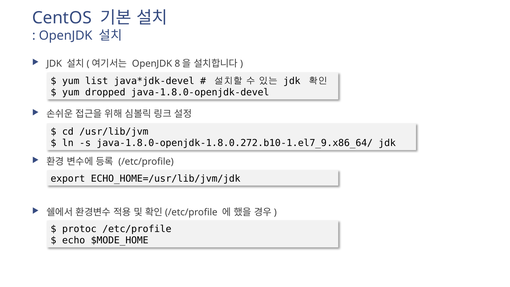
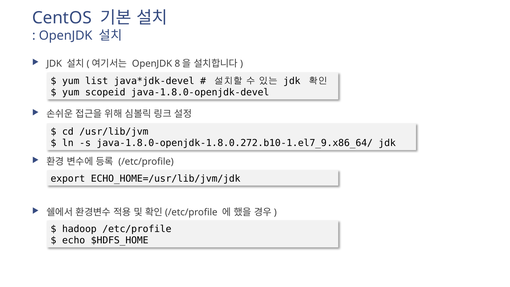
dropped: dropped -> scopeid
protoc: protoc -> hadoop
$MODE_HOME: $MODE_HOME -> $HDFS_HOME
